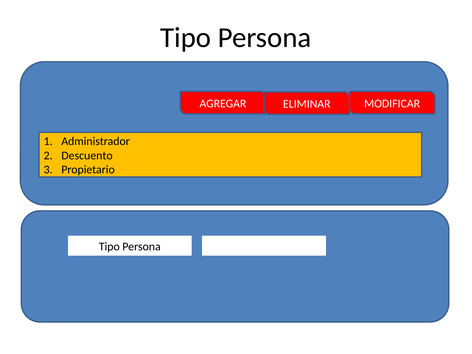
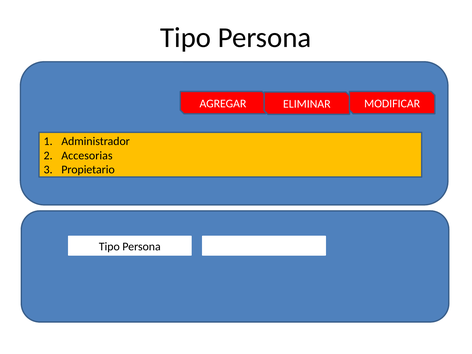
Descuento: Descuento -> Accesorias
